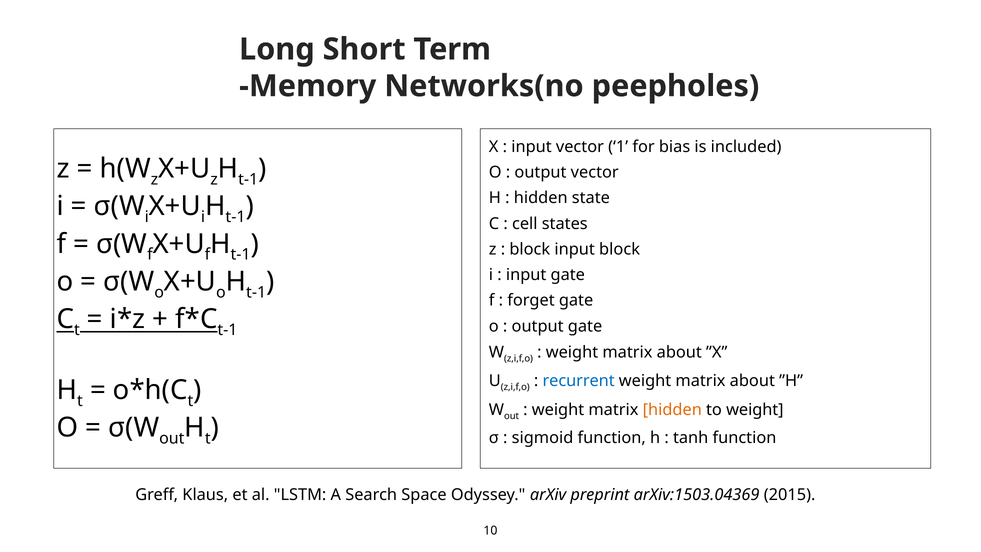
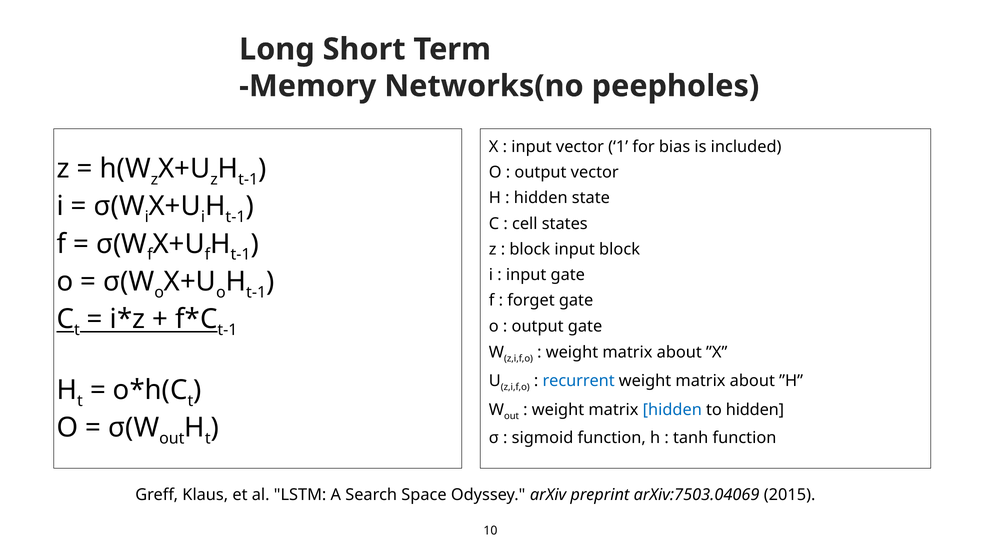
hidden at (672, 410) colour: orange -> blue
to weight: weight -> hidden
arXiv:1503.04369: arXiv:1503.04369 -> arXiv:7503.04069
